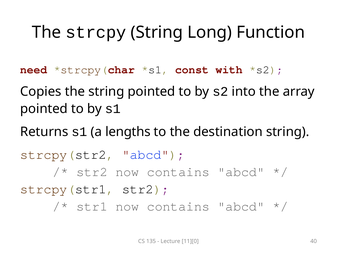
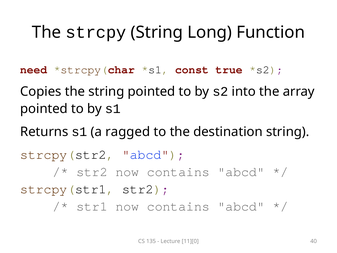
with: with -> true
lengths: lengths -> ragged
